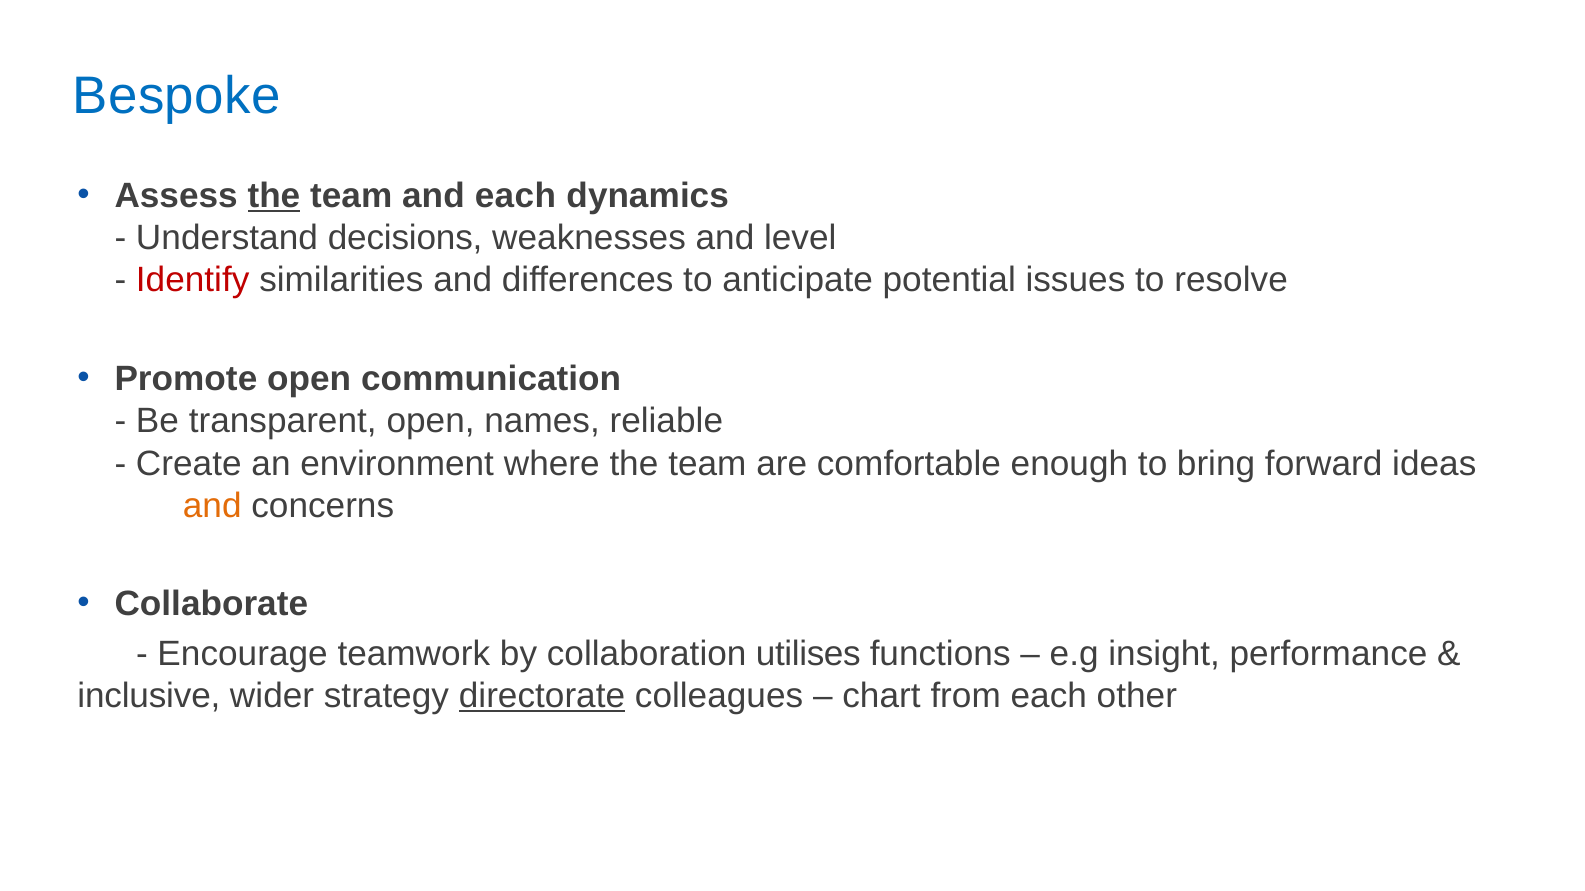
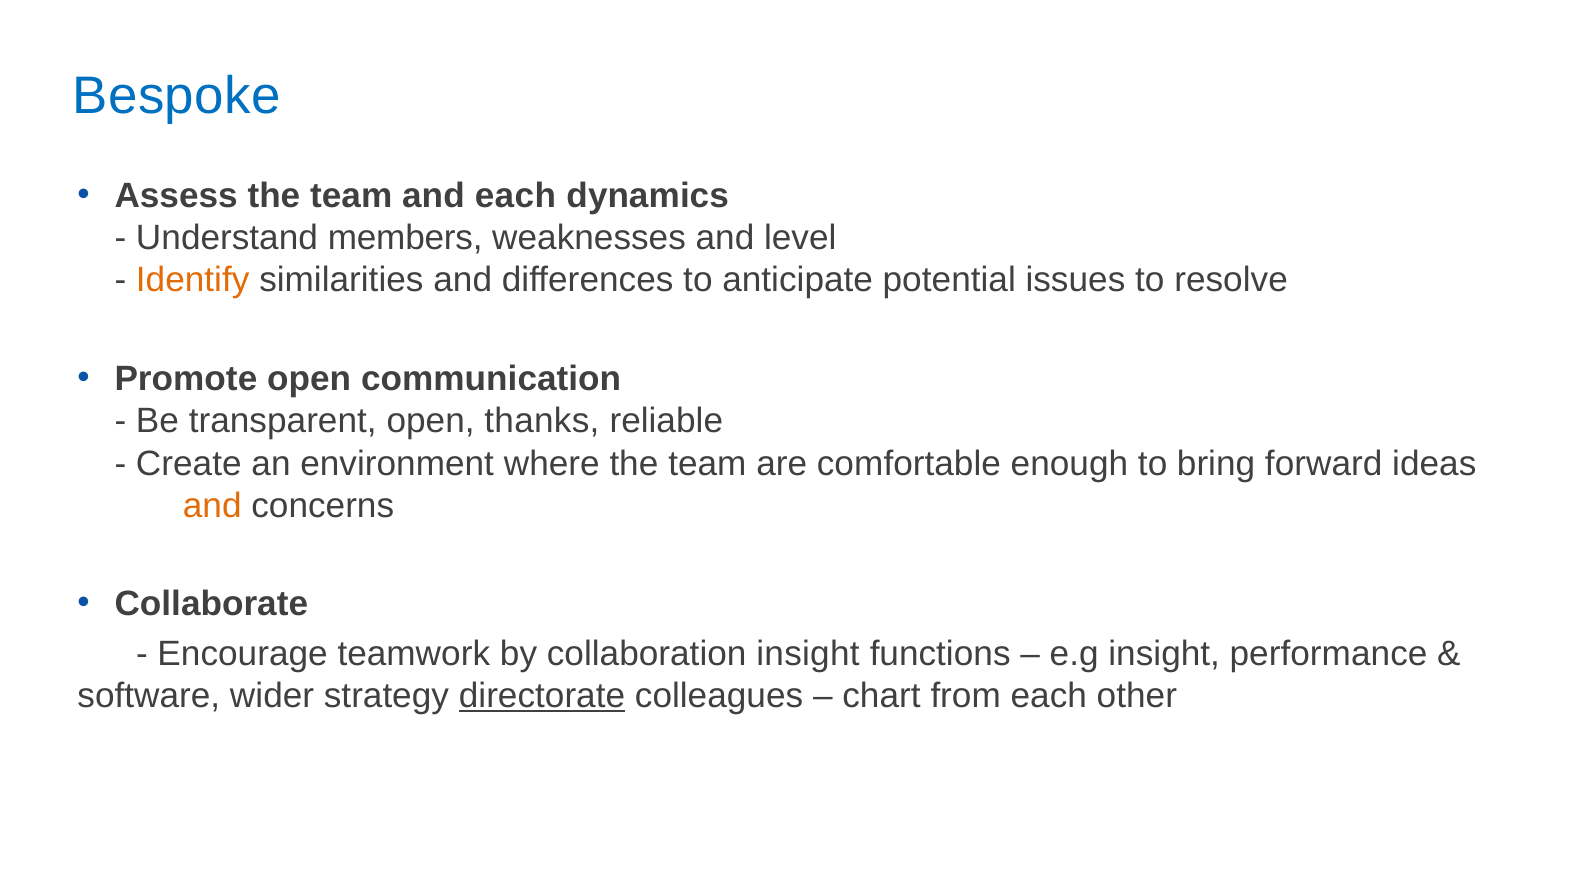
the at (274, 196) underline: present -> none
decisions: decisions -> members
Identify colour: red -> orange
names: names -> thanks
collaboration utilises: utilises -> insight
inclusive: inclusive -> software
